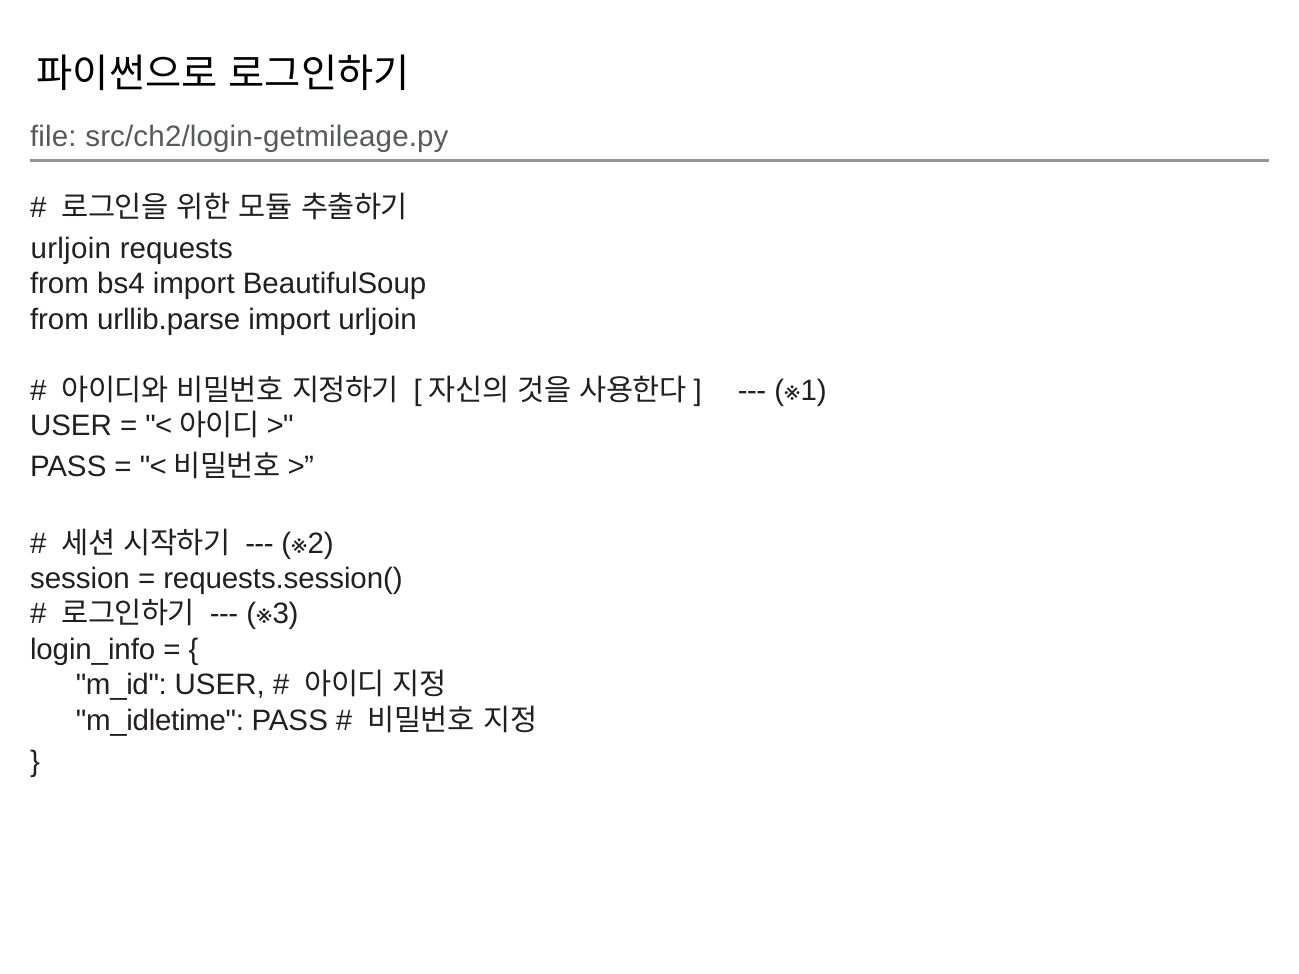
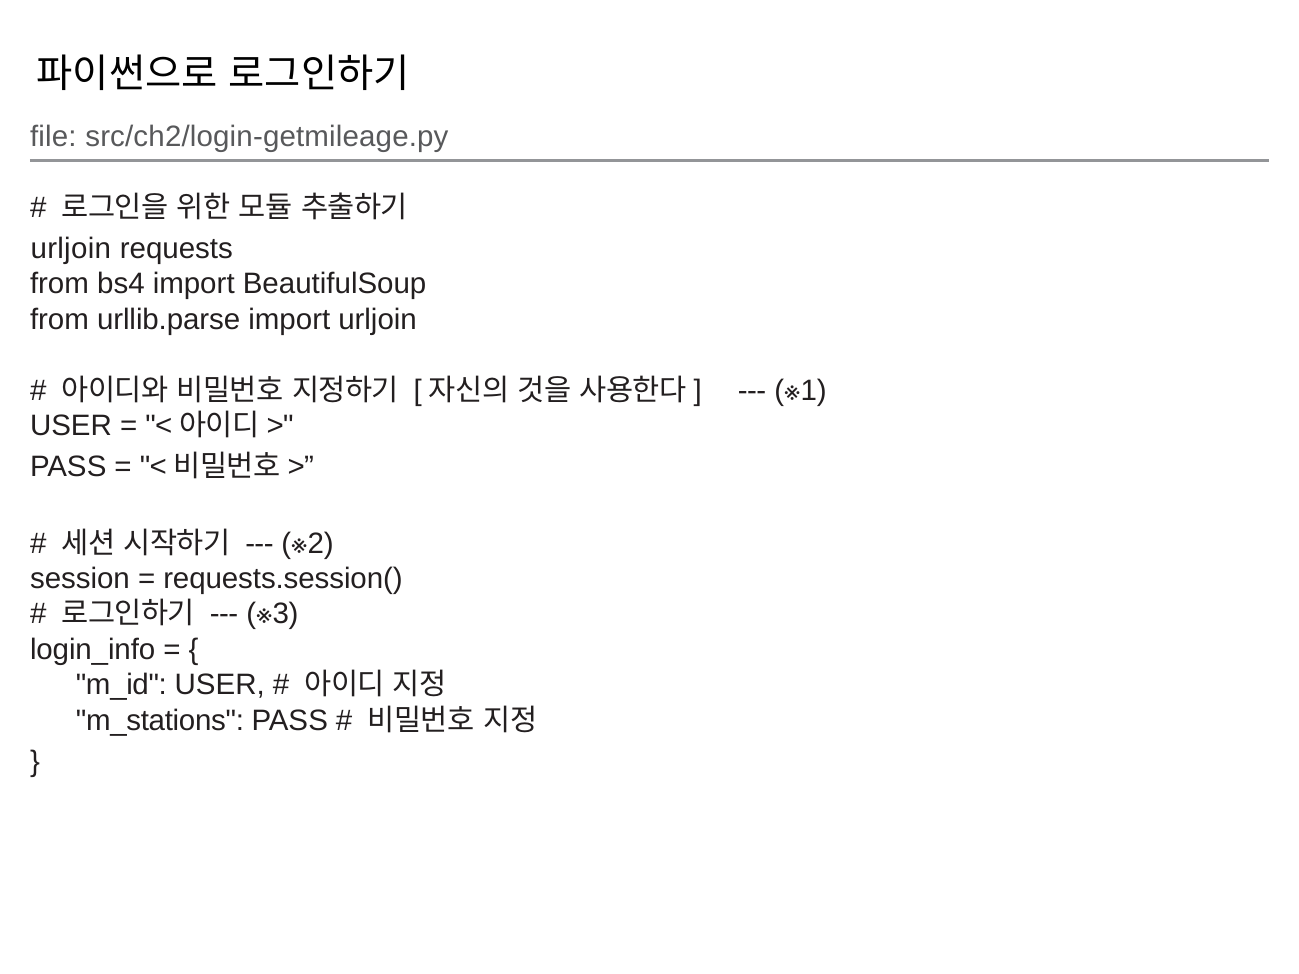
m_idletime: m_idletime -> m_stations
